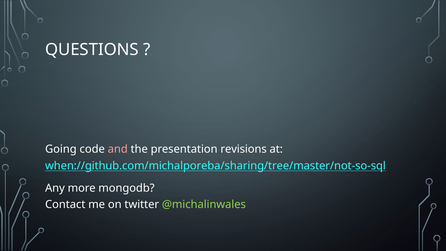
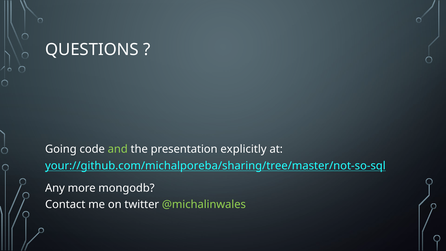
and colour: pink -> light green
revisions: revisions -> explicitly
when://github.com/michalporeba/sharing/tree/master/not-so-sql: when://github.com/michalporeba/sharing/tree/master/not-so-sql -> your://github.com/michalporeba/sharing/tree/master/not-so-sql
